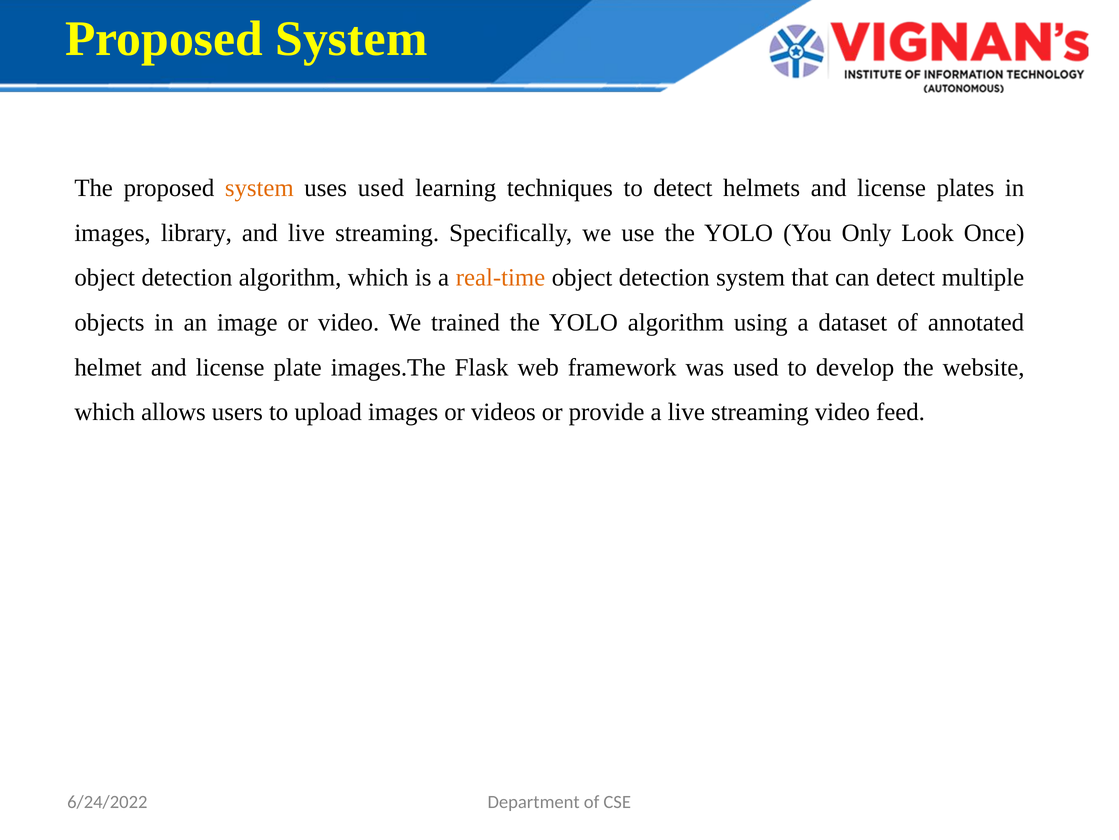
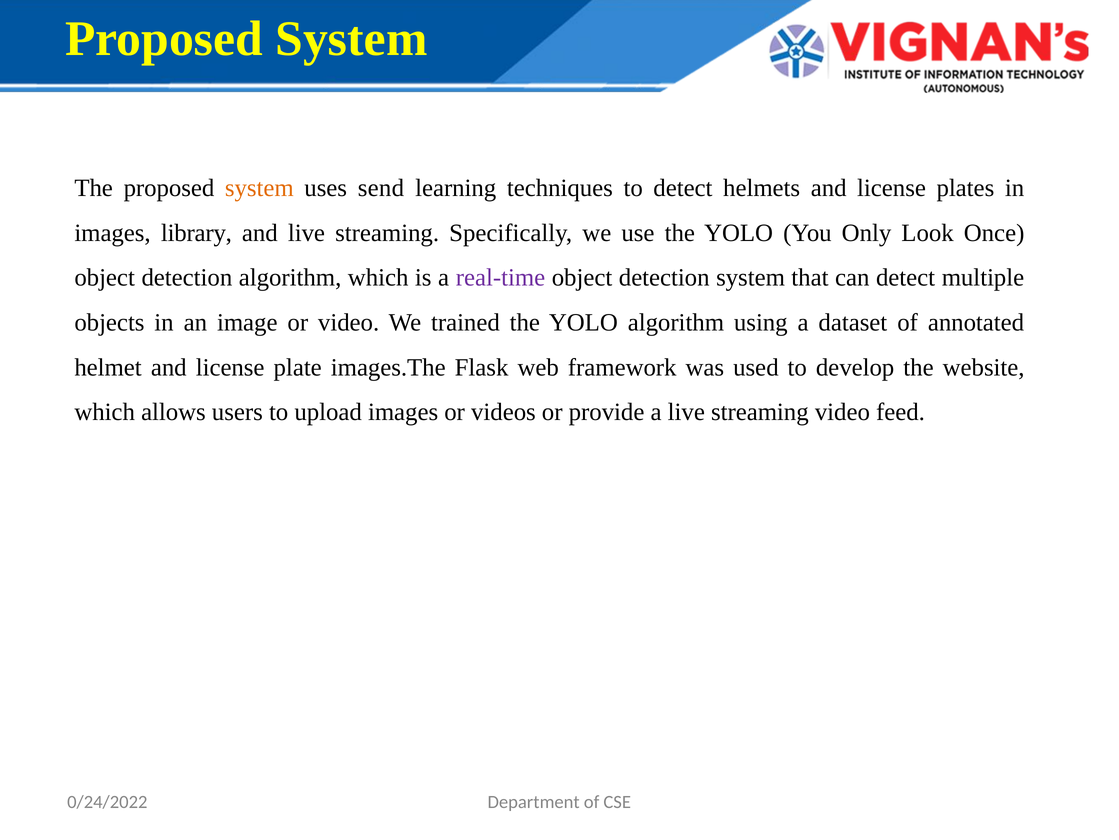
uses used: used -> send
real-time colour: orange -> purple
6/24/2022: 6/24/2022 -> 0/24/2022
